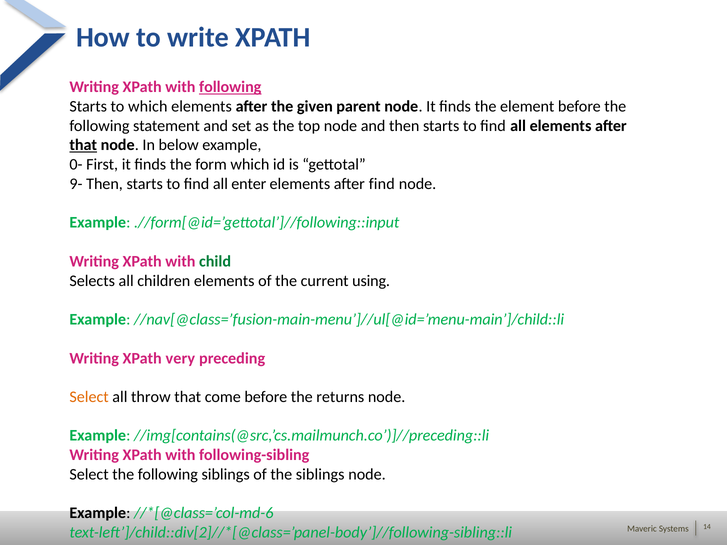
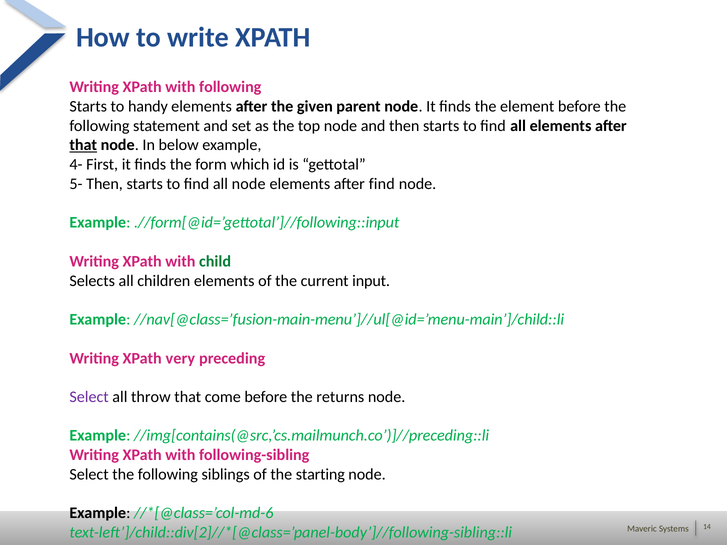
following at (230, 87) underline: present -> none
to which: which -> handy
0-: 0- -> 4-
9-: 9- -> 5-
all enter: enter -> node
using: using -> input
Select at (89, 397) colour: orange -> purple
the siblings: siblings -> starting
